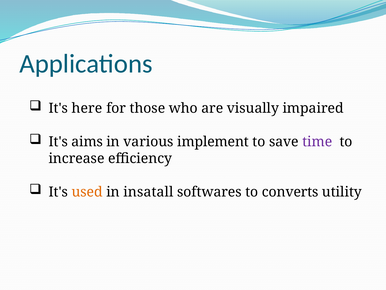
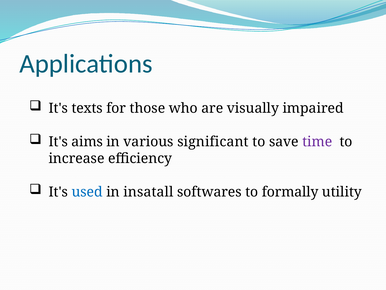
here: here -> texts
implement: implement -> significant
used colour: orange -> blue
converts: converts -> formally
